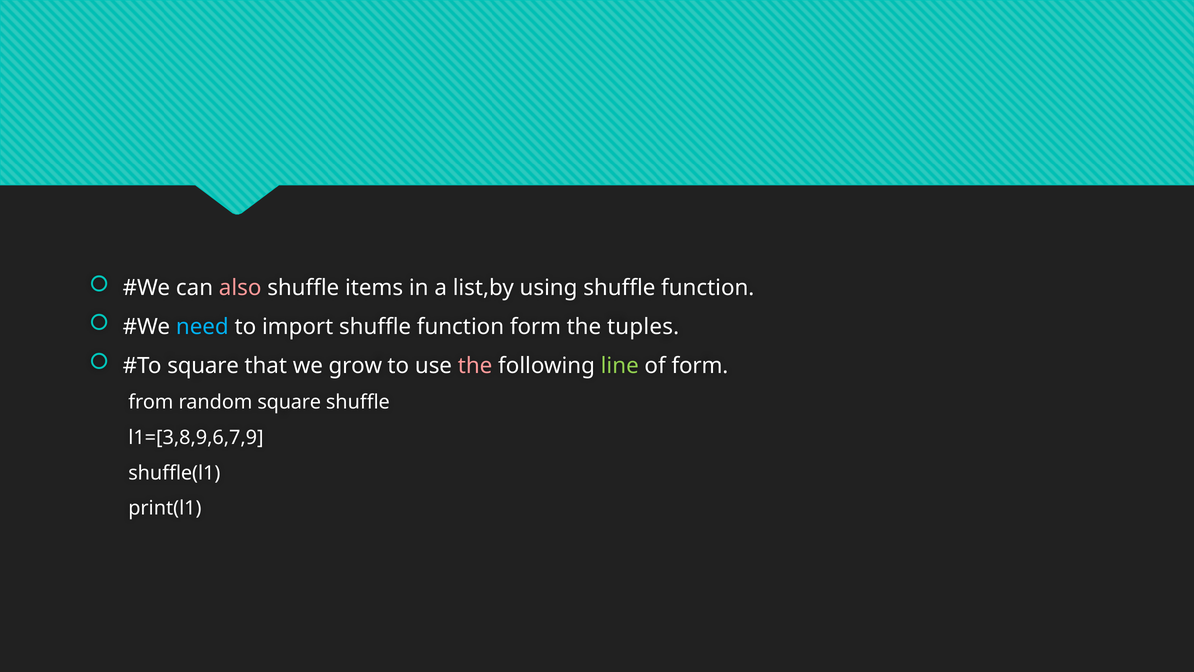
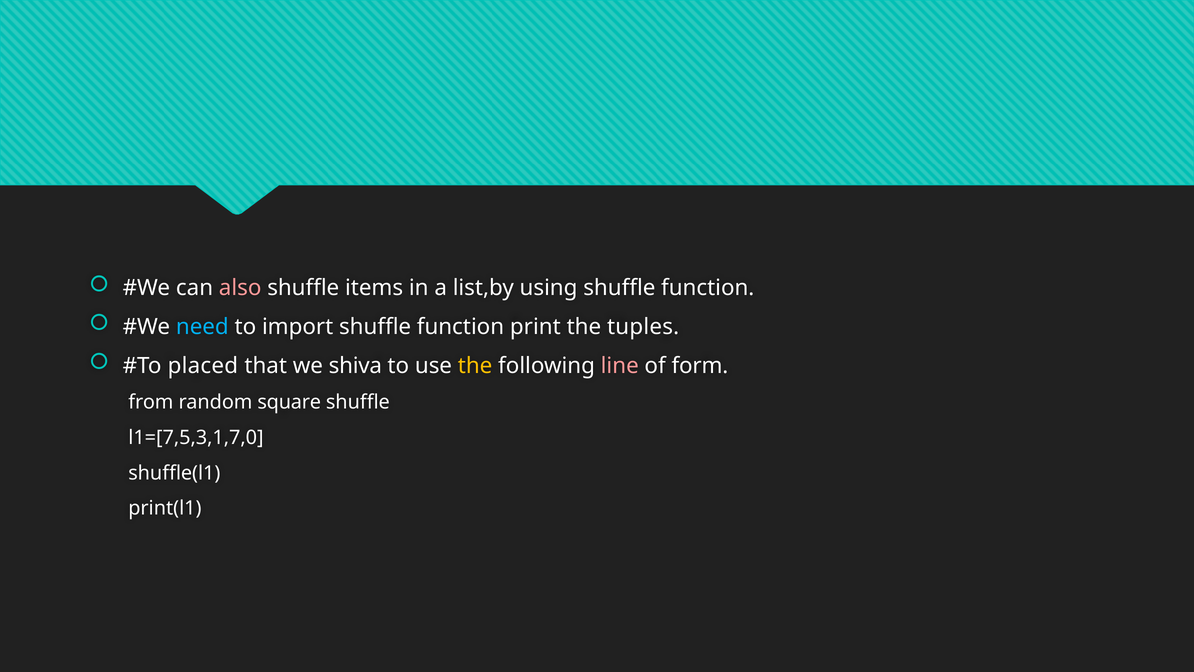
function form: form -> print
square at (203, 365): square -> placed
grow: grow -> shiva
the at (475, 365) colour: pink -> yellow
line colour: light green -> pink
l1=[3,8,9,6,7,9: l1=[3,8,9,6,7,9 -> l1=[7,5,3,1,7,0
